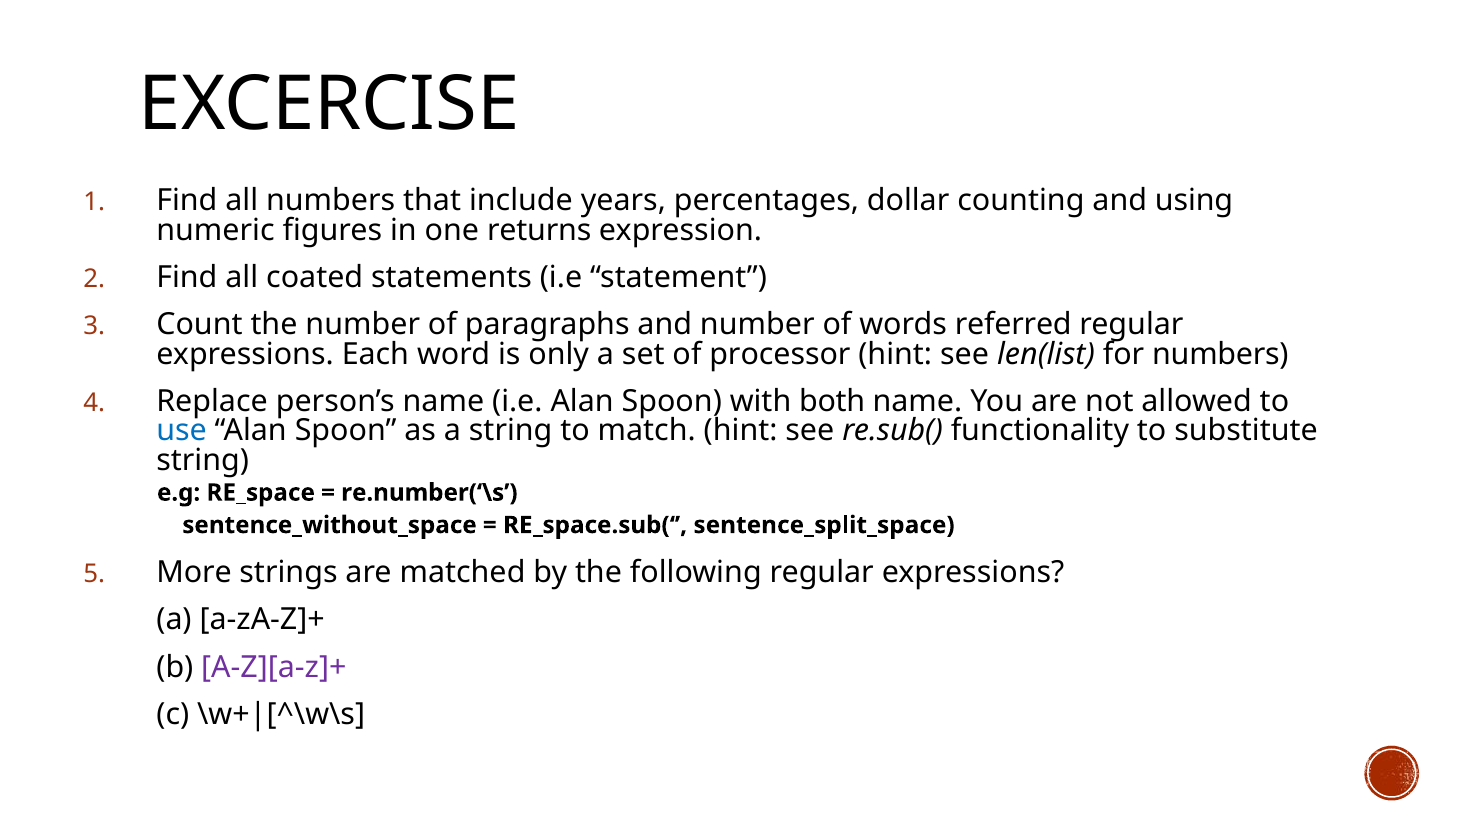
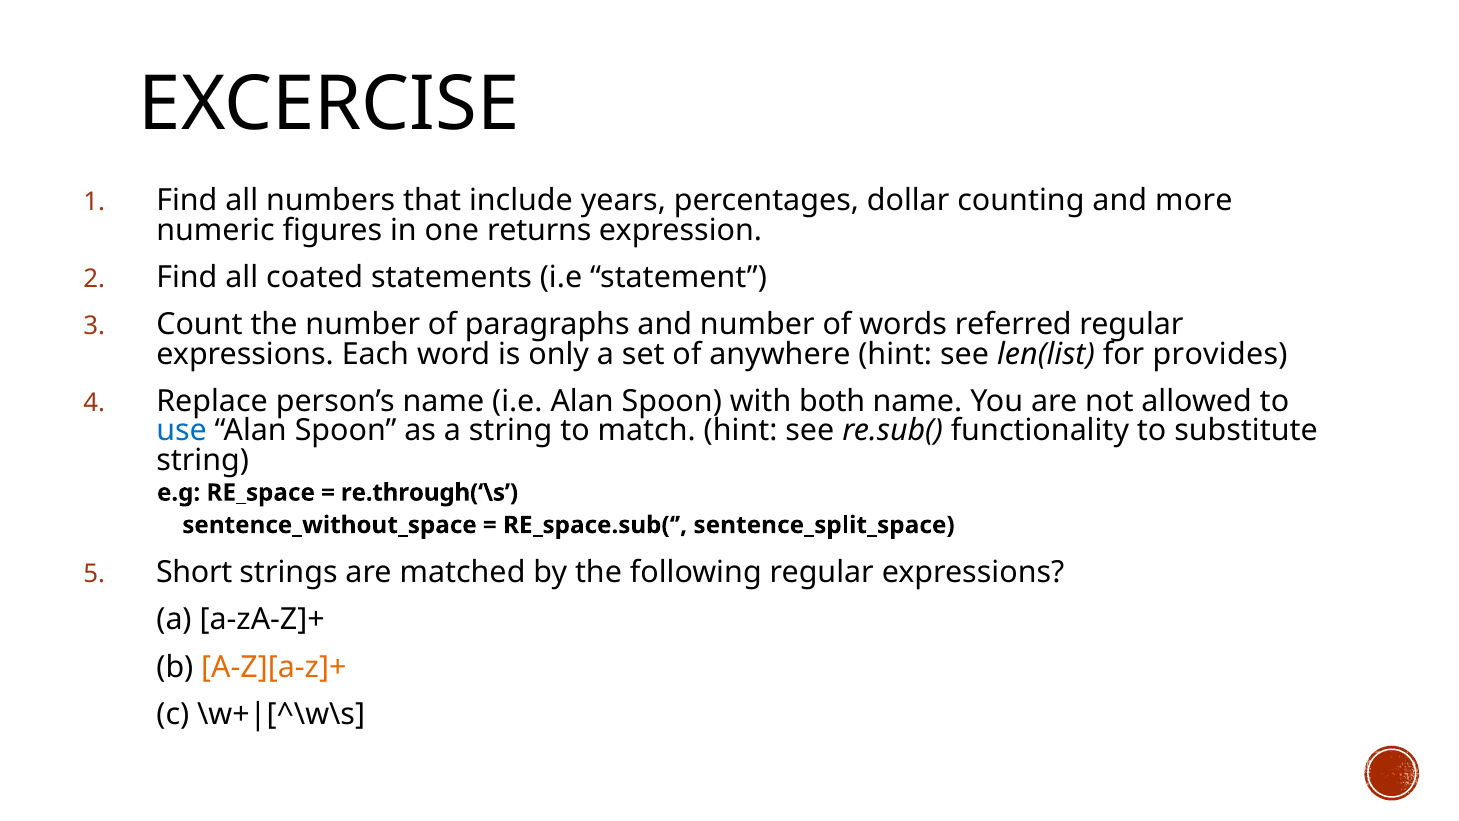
using: using -> more
processor: processor -> anywhere
for numbers: numbers -> provides
re.number(‘\s: re.number(‘\s -> re.through(‘\s
More: More -> Short
A-Z][a-z]+ colour: purple -> orange
